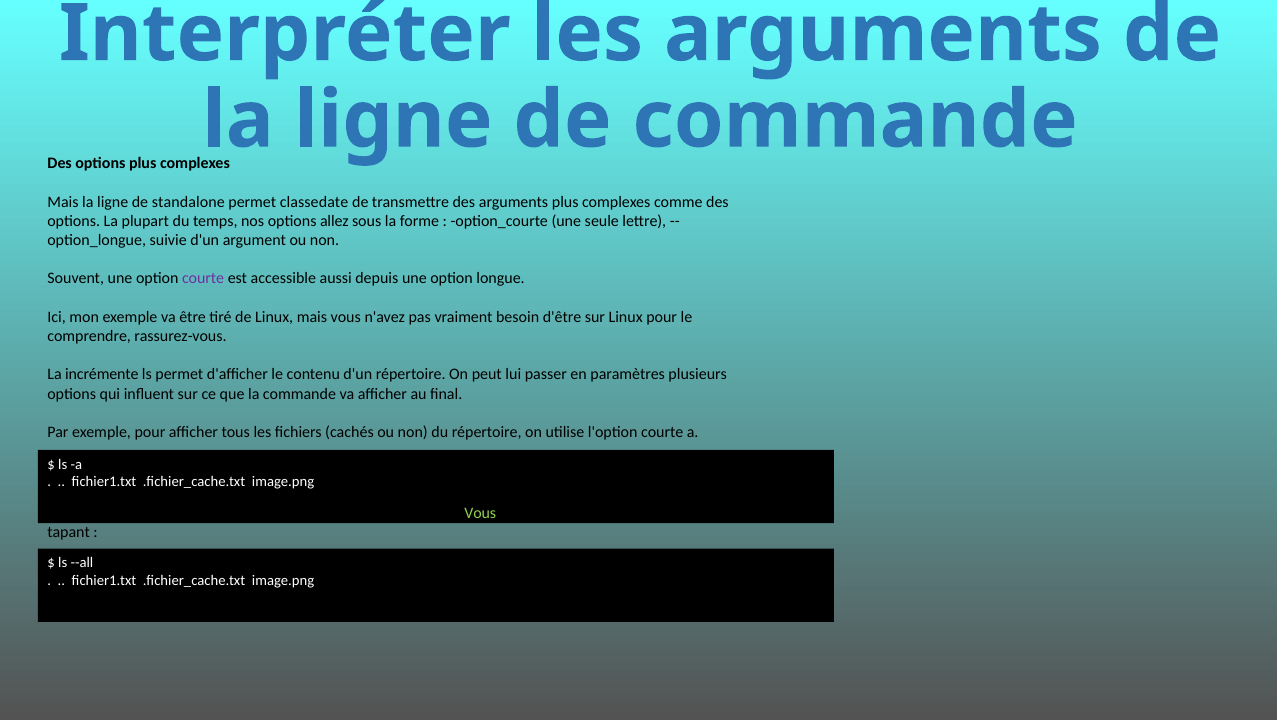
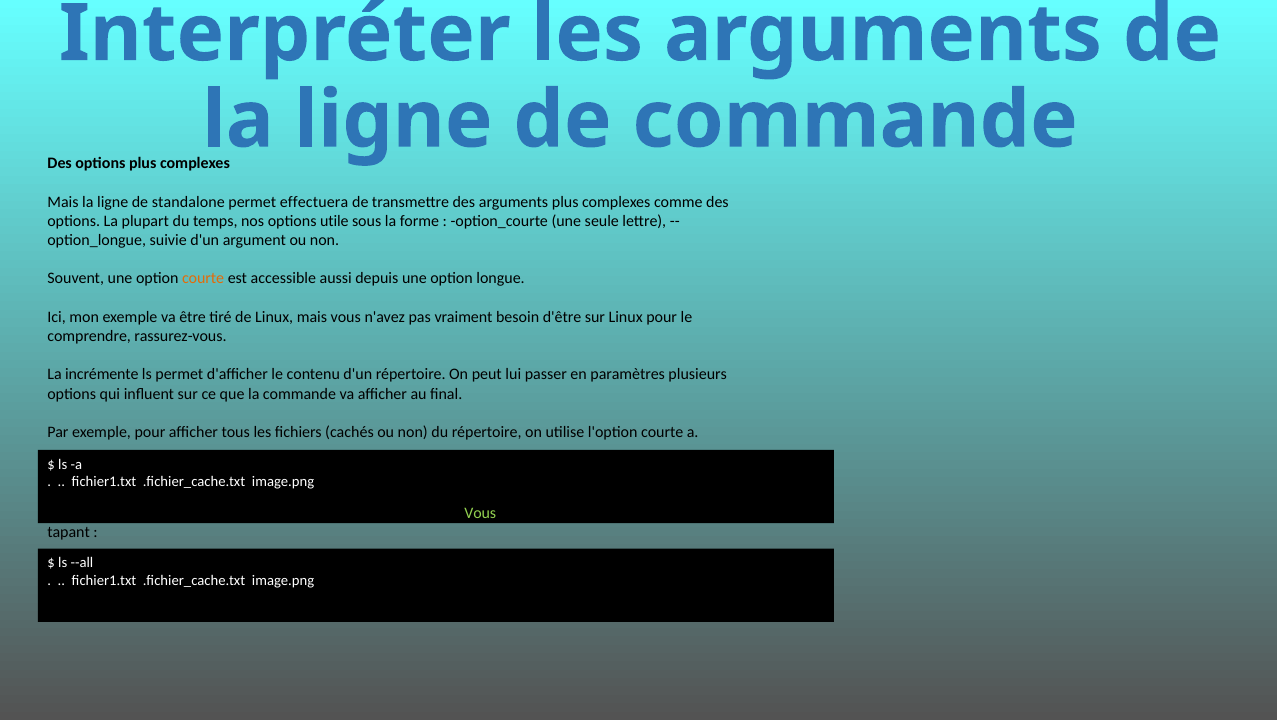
classedate: classedate -> effectuera
allez: allez -> utile
courte at (203, 279) colour: purple -> orange
